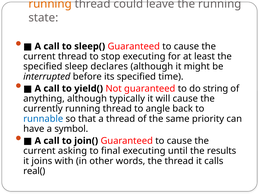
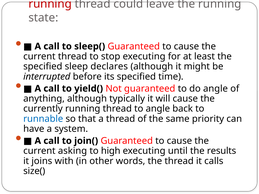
running at (50, 4) colour: orange -> red
do string: string -> angle
symbol: symbol -> system
final: final -> high
real(: real( -> size(
